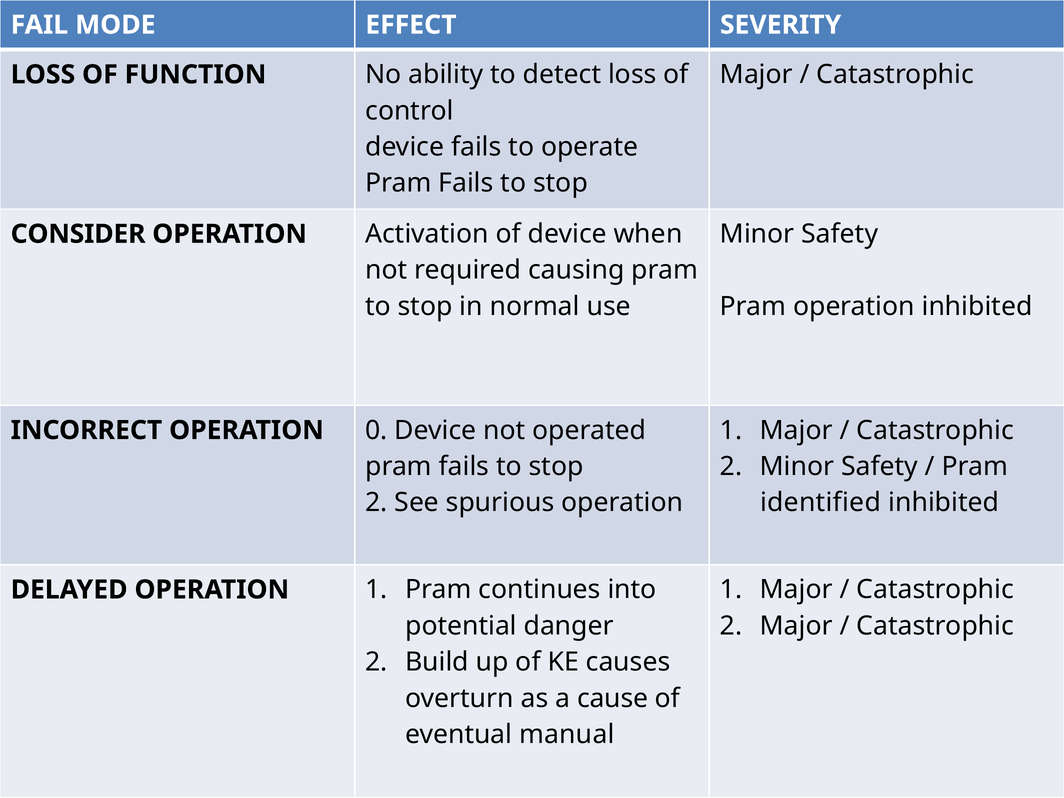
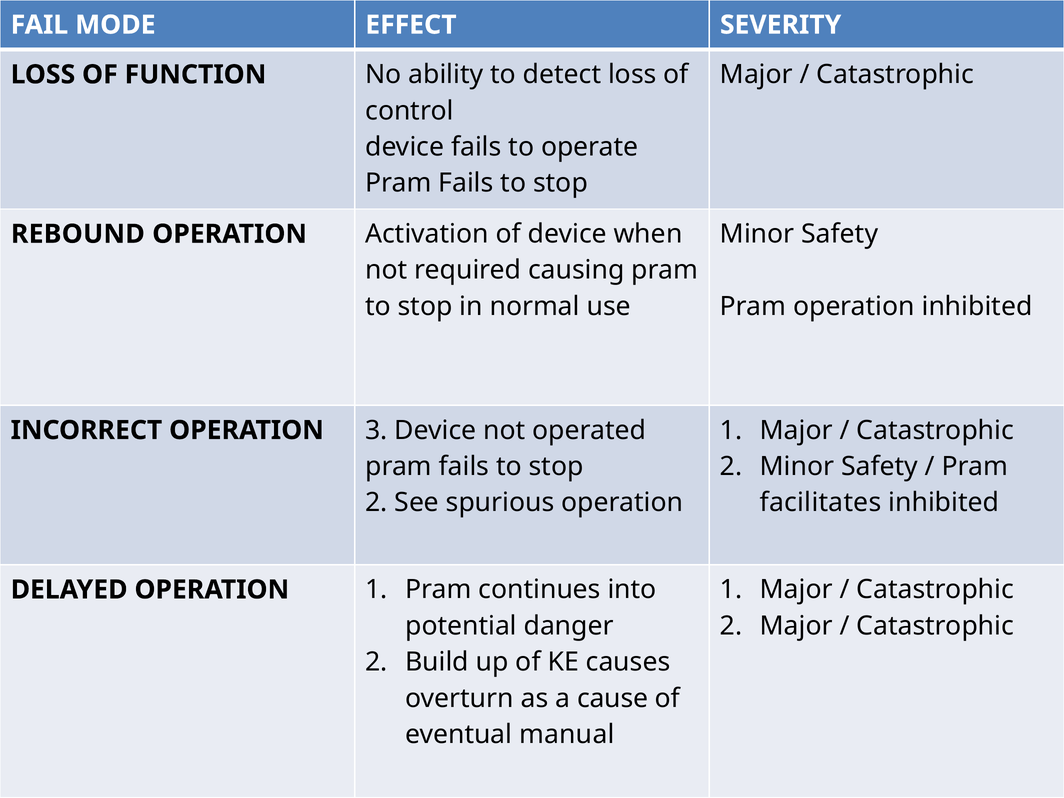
CONSIDER: CONSIDER -> REBOUND
0: 0 -> 3
identified: identified -> facilitates
